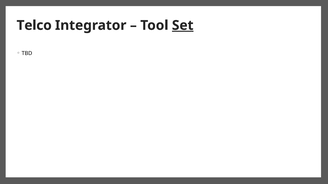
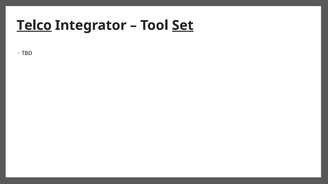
Telco underline: none -> present
